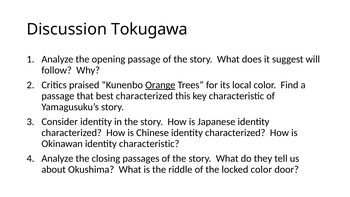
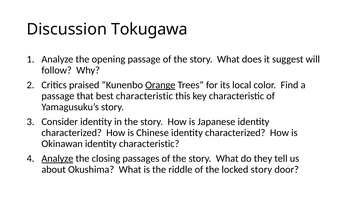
best characterized: characterized -> characteristic
Analyze at (57, 158) underline: none -> present
locked color: color -> story
